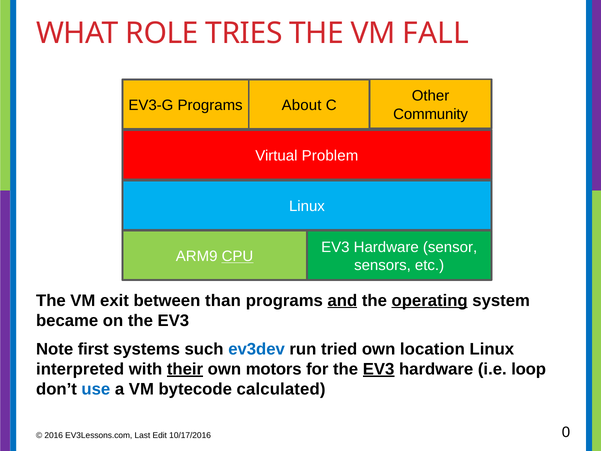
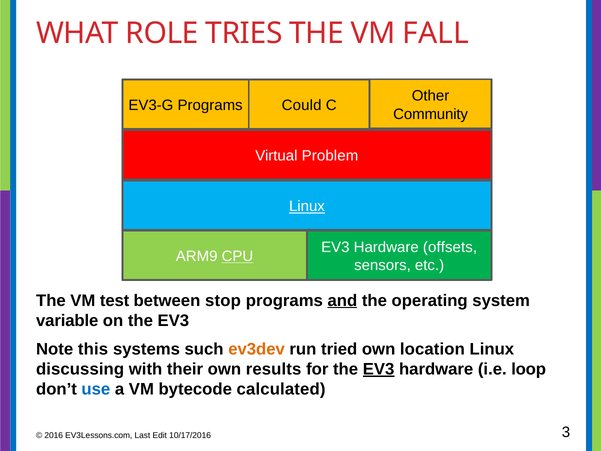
About: About -> Could
Linux at (307, 206) underline: none -> present
sensor: sensor -> offsets
exit: exit -> test
than: than -> stop
operating underline: present -> none
became: became -> variable
first: first -> this
ev3dev colour: blue -> orange
interpreted: interpreted -> discussing
their underline: present -> none
motors: motors -> results
0: 0 -> 3
